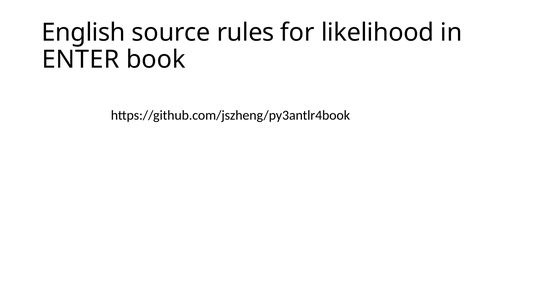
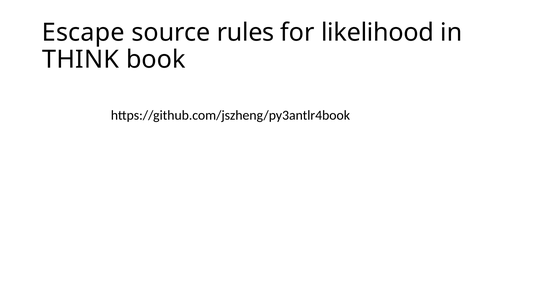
English: English -> Escape
ENTER: ENTER -> THINK
